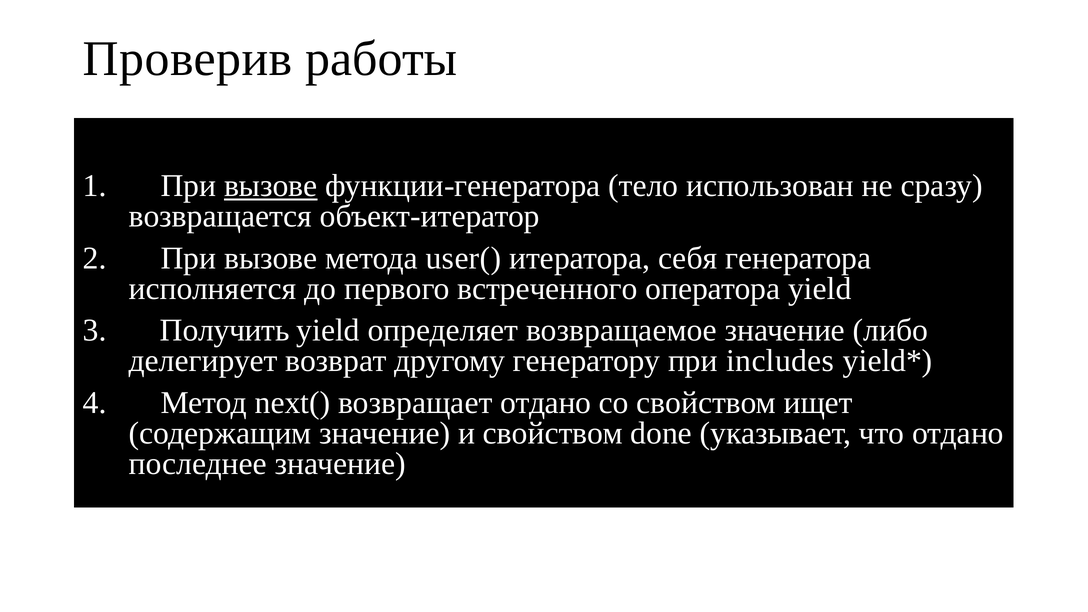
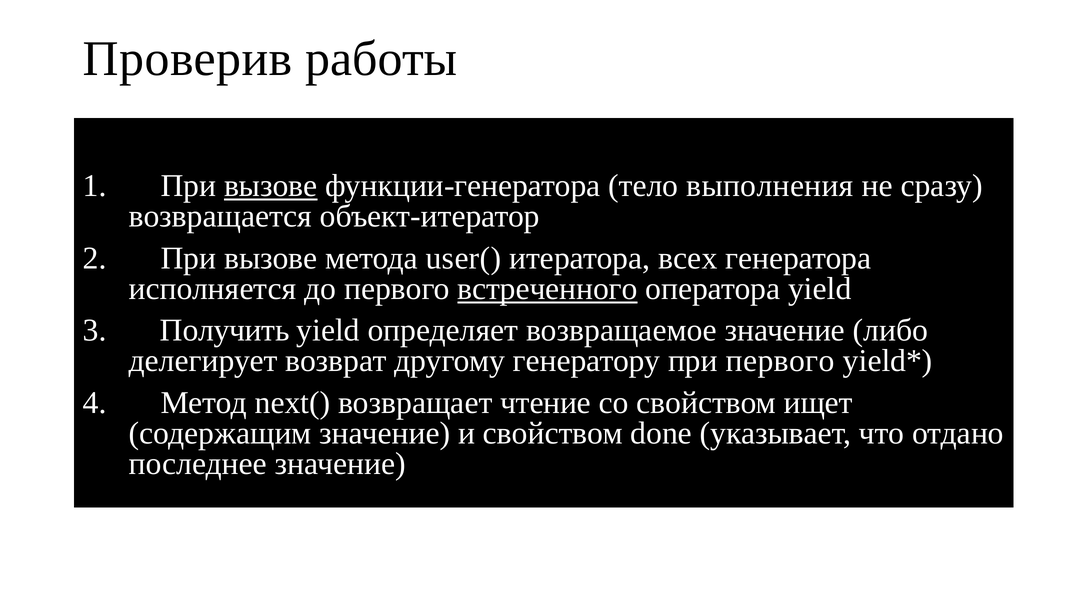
использован: использован -> выполнения
себя: себя -> всех
встреченного underline: none -> present
при includes: includes -> первого
возвращает отдано: отдано -> чтение
